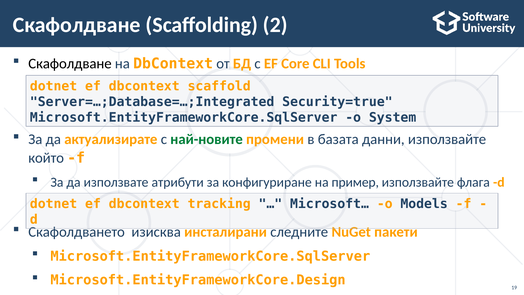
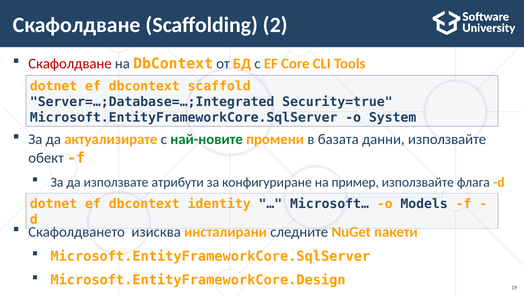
Скафолдване at (70, 64) colour: black -> red
който: който -> обект
tracking: tracking -> identity
